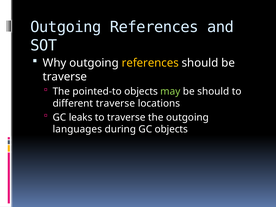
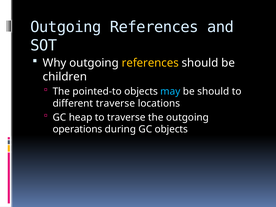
traverse at (65, 77): traverse -> children
may colour: light green -> light blue
leaks: leaks -> heap
languages: languages -> operations
